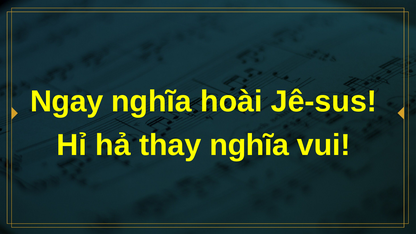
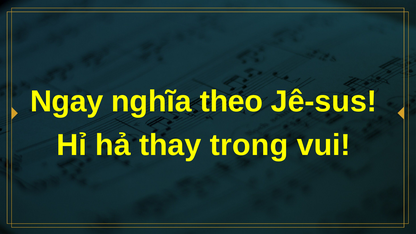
hoài: hoài -> theo
thay nghĩa: nghĩa -> trong
